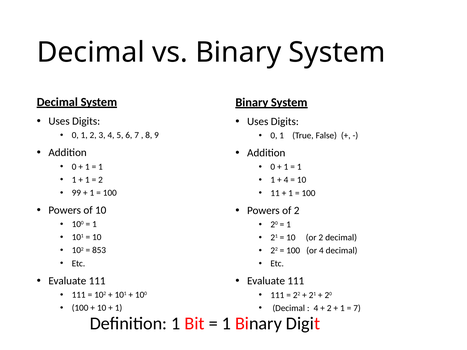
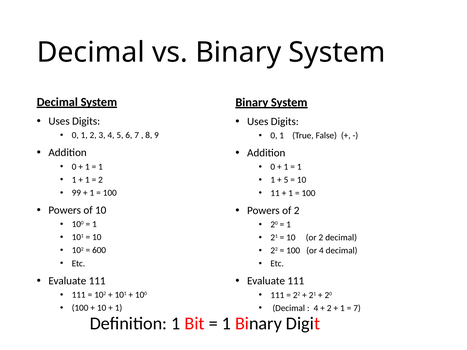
4 at (286, 180): 4 -> 5
853: 853 -> 600
